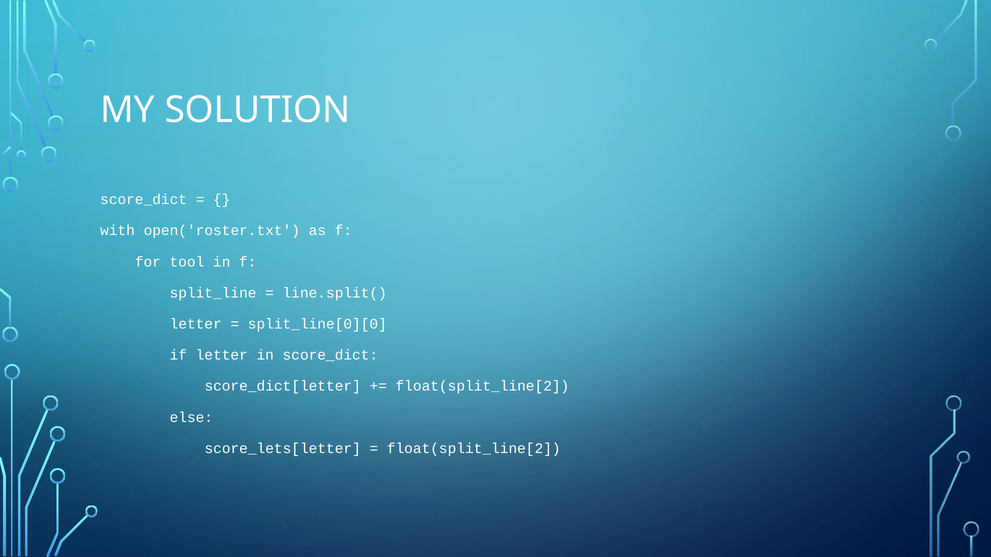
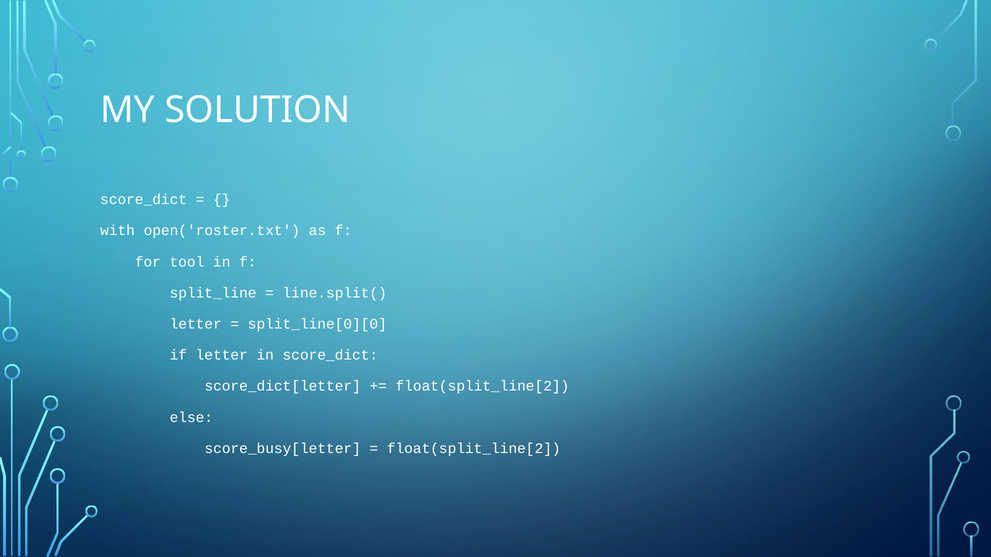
score_lets[letter: score_lets[letter -> score_busy[letter
